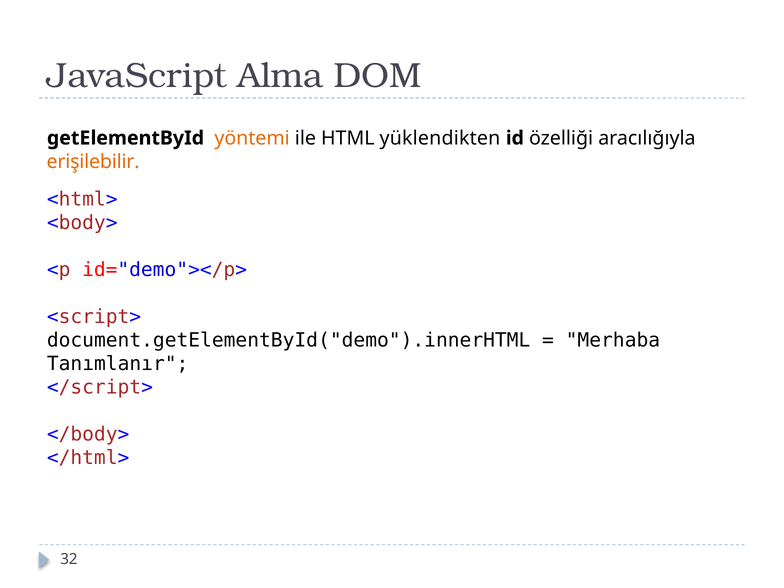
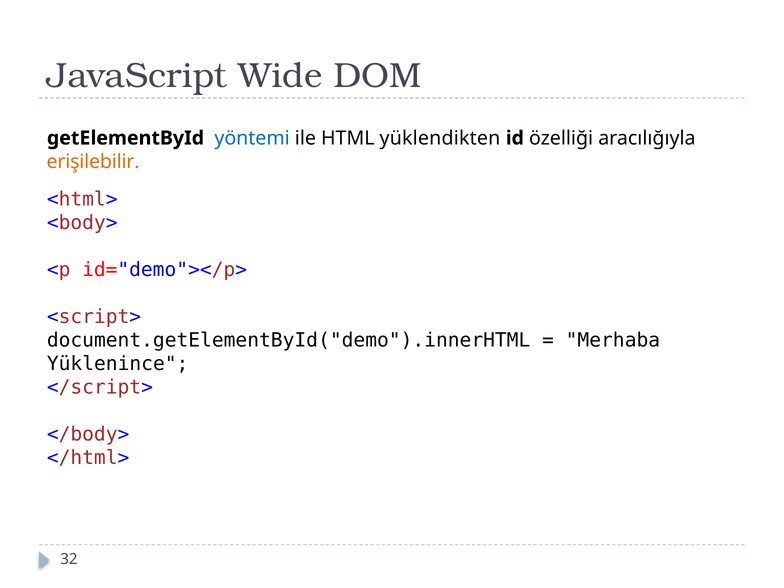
Alma: Alma -> Wide
yöntemi colour: orange -> blue
Tanımlanır: Tanımlanır -> Yüklenince
